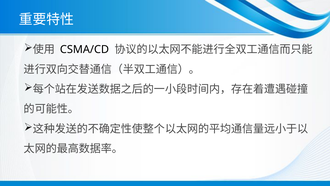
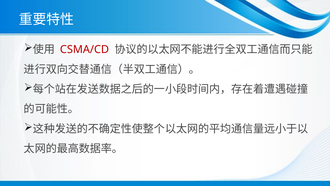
CSMA/CD colour: black -> red
